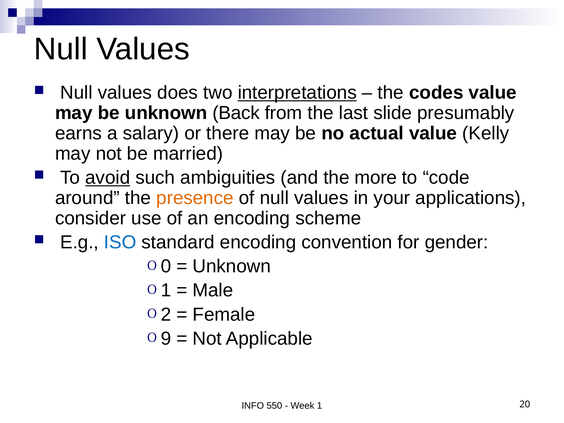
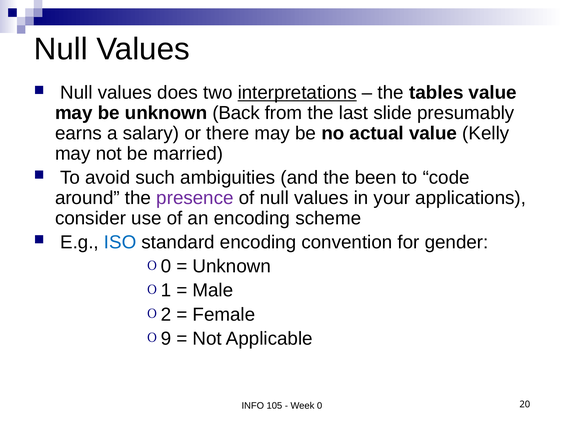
codes: codes -> tables
avoid underline: present -> none
more: more -> been
presence colour: orange -> purple
550: 550 -> 105
1: 1 -> 0
